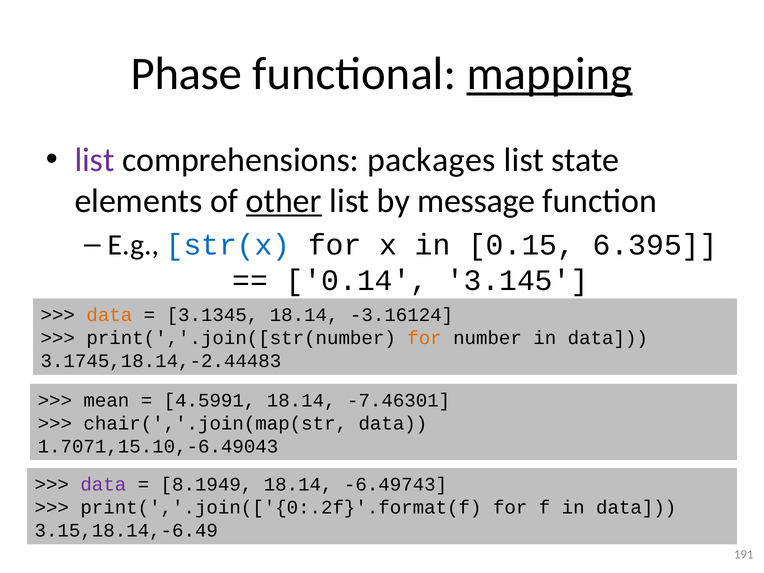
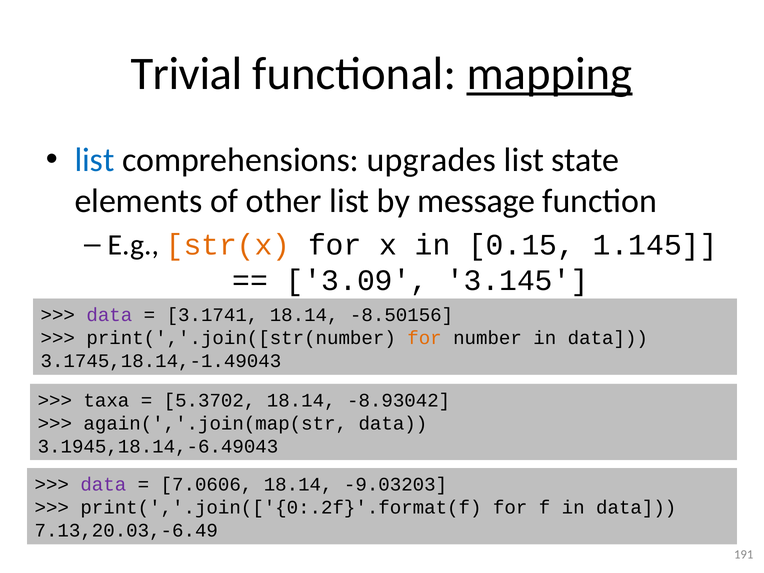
Phase: Phase -> Trivial
list at (94, 160) colour: purple -> blue
packages: packages -> upgrades
other underline: present -> none
str(x colour: blue -> orange
6.395: 6.395 -> 1.145
0.14: 0.14 -> 3.09
data at (109, 315) colour: orange -> purple
3.1345: 3.1345 -> 3.1741
-3.16124: -3.16124 -> -8.50156
3.1745,18.14,-2.44483: 3.1745,18.14,-2.44483 -> 3.1745,18.14,-1.49043
mean: mean -> taxa
4.5991: 4.5991 -> 5.3702
-7.46301: -7.46301 -> -8.93042
chair(','.join(map(str: chair(','.join(map(str -> again(','.join(map(str
1.7071,15.10,-6.49043: 1.7071,15.10,-6.49043 -> 3.1945,18.14,-6.49043
8.1949: 8.1949 -> 7.0606
-6.49743: -6.49743 -> -9.03203
3.15,18.14,-6.49: 3.15,18.14,-6.49 -> 7.13,20.03,-6.49
